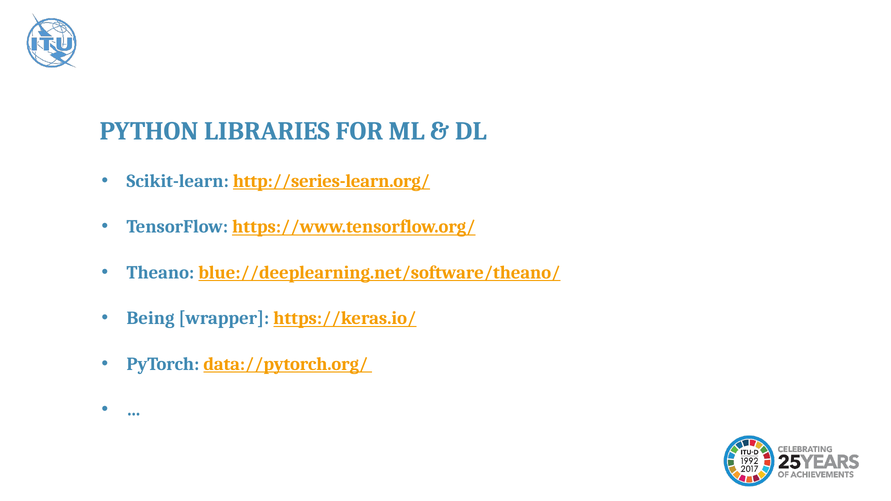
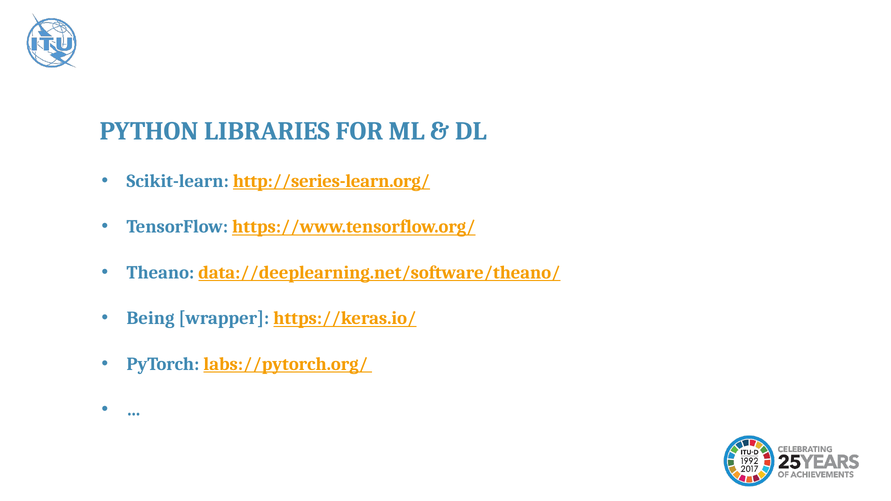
blue://deeplearning.net/software/theano/: blue://deeplearning.net/software/theano/ -> data://deeplearning.net/software/theano/
data://pytorch.org/: data://pytorch.org/ -> labs://pytorch.org/
